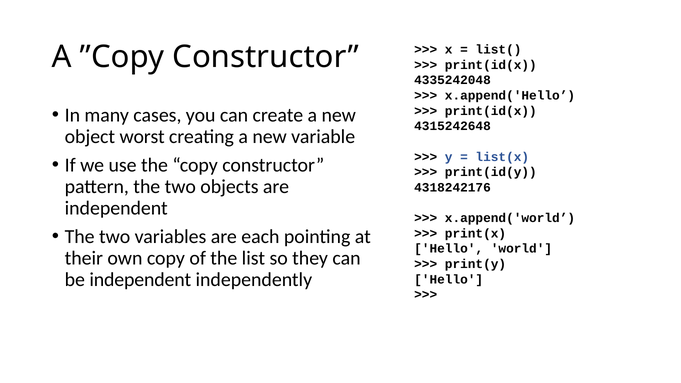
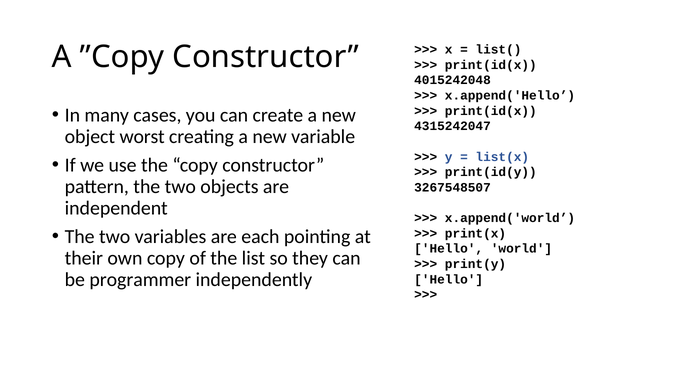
4335242048: 4335242048 -> 4015242048
4315242648: 4315242648 -> 4315242047
4318242176: 4318242176 -> 3267548507
be independent: independent -> programmer
